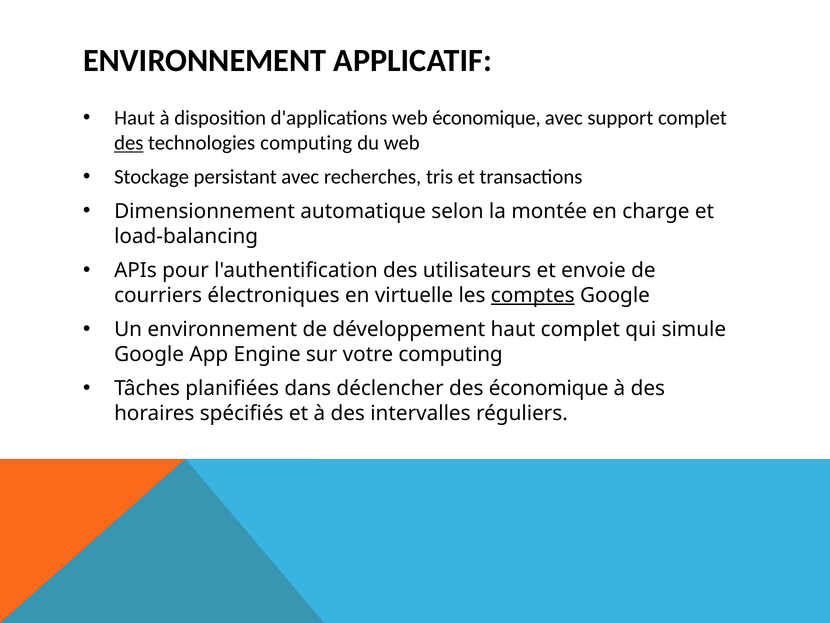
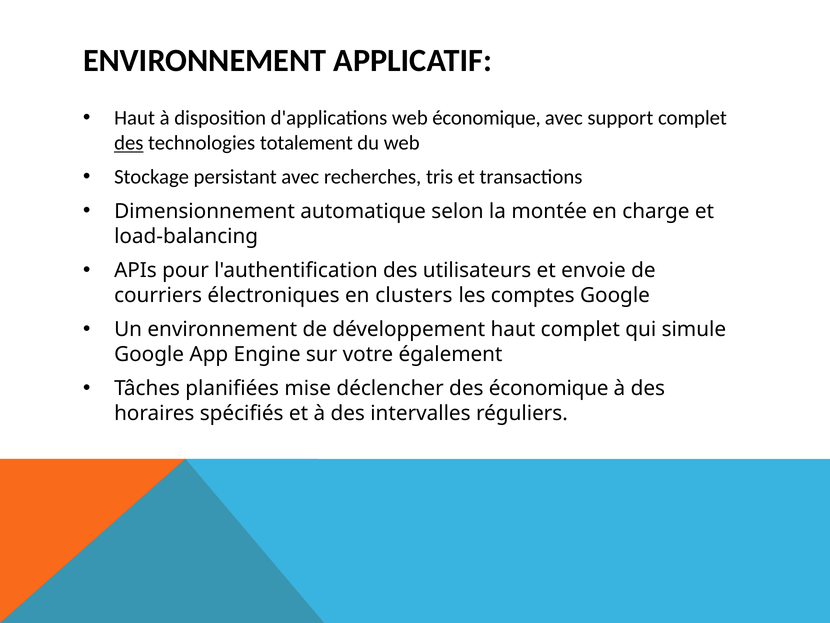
technologies computing: computing -> totalement
virtuelle: virtuelle -> clusters
comptes underline: present -> none
votre computing: computing -> également
dans: dans -> mise
